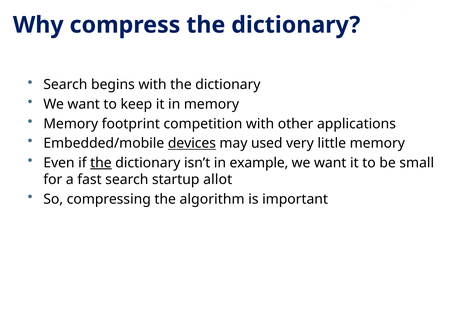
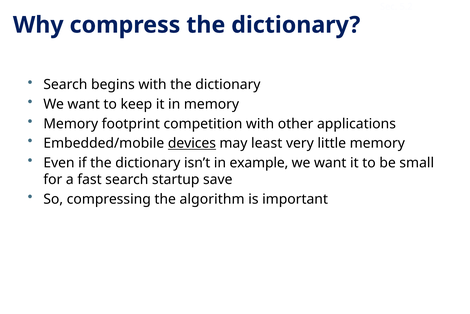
used: used -> least
the at (101, 162) underline: present -> none
allot: allot -> save
